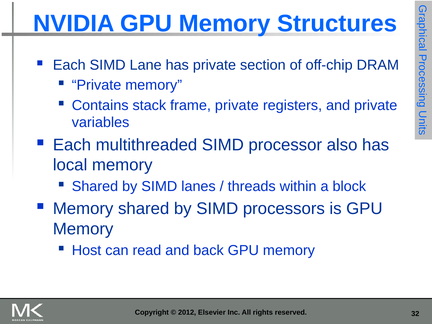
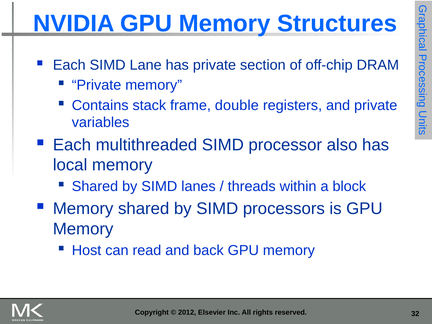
frame private: private -> double
